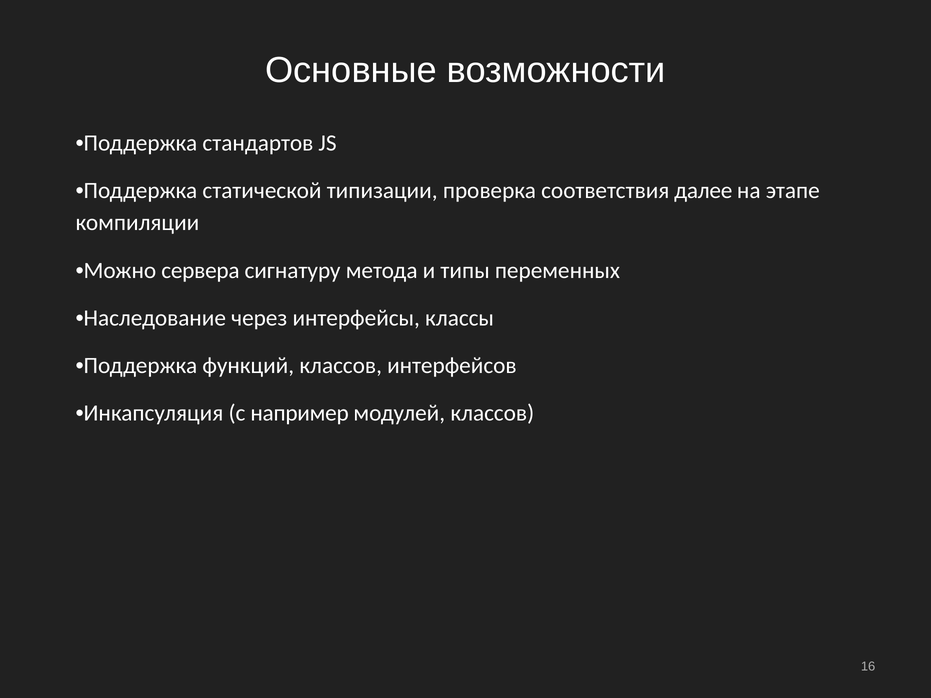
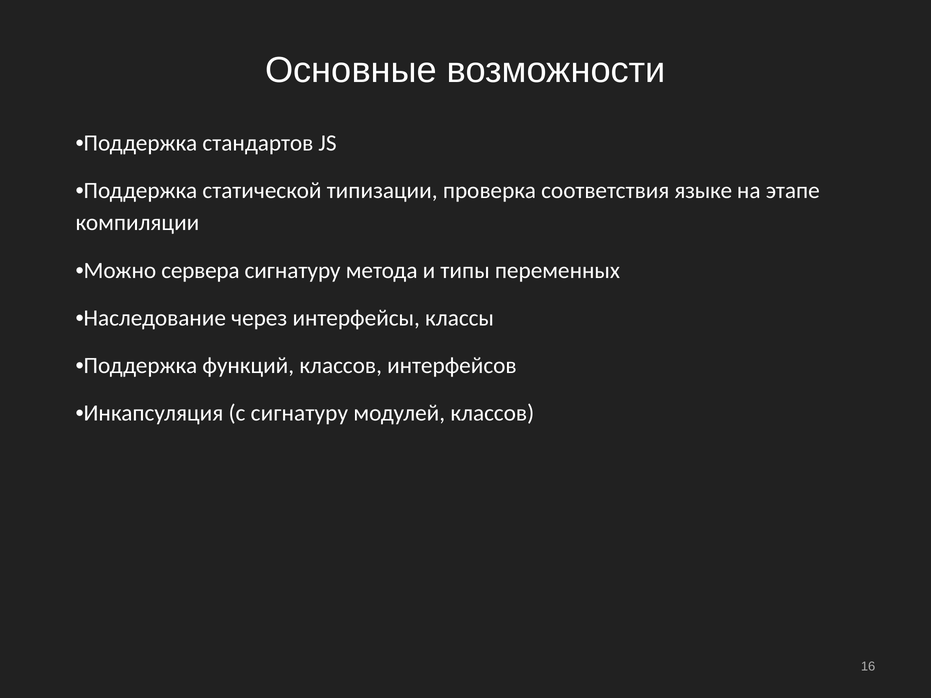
далее: далее -> языке
с например: например -> сигнатуру
